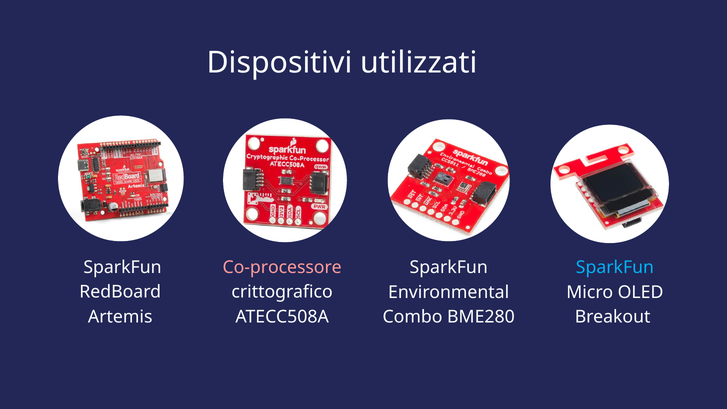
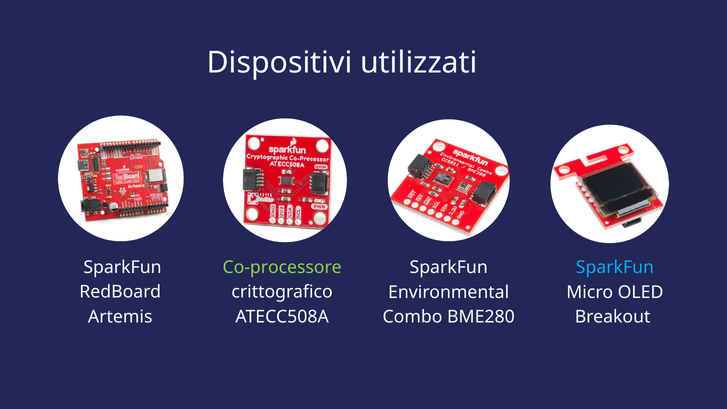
Co-processore colour: pink -> light green
